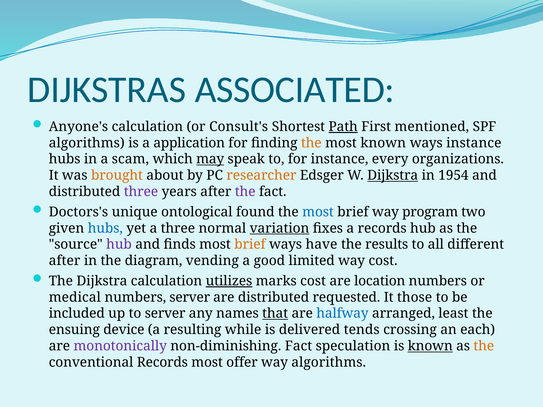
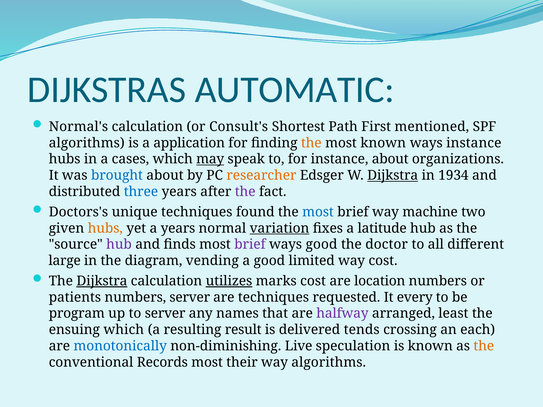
ASSOCIATED: ASSOCIATED -> AUTOMATIC
Anyone's: Anyone's -> Normal's
Path underline: present -> none
scam: scam -> cases
instance every: every -> about
brought colour: orange -> blue
1954: 1954 -> 1934
three at (141, 192) colour: purple -> blue
unique ontological: ontological -> techniques
program: program -> machine
hubs at (105, 228) colour: blue -> orange
a three: three -> years
a records: records -> latitude
brief at (250, 245) colour: orange -> purple
ways have: have -> good
results: results -> doctor
after at (65, 261): after -> large
Dijkstra at (102, 281) underline: none -> present
medical: medical -> patients
are distributed: distributed -> techniques
those: those -> every
included: included -> program
that underline: present -> none
halfway colour: blue -> purple
ensuing device: device -> which
while: while -> result
monotonically colour: purple -> blue
non-diminishing Fact: Fact -> Live
known at (430, 346) underline: present -> none
offer: offer -> their
